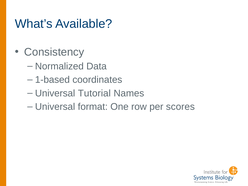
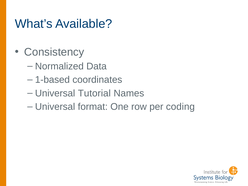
scores: scores -> coding
